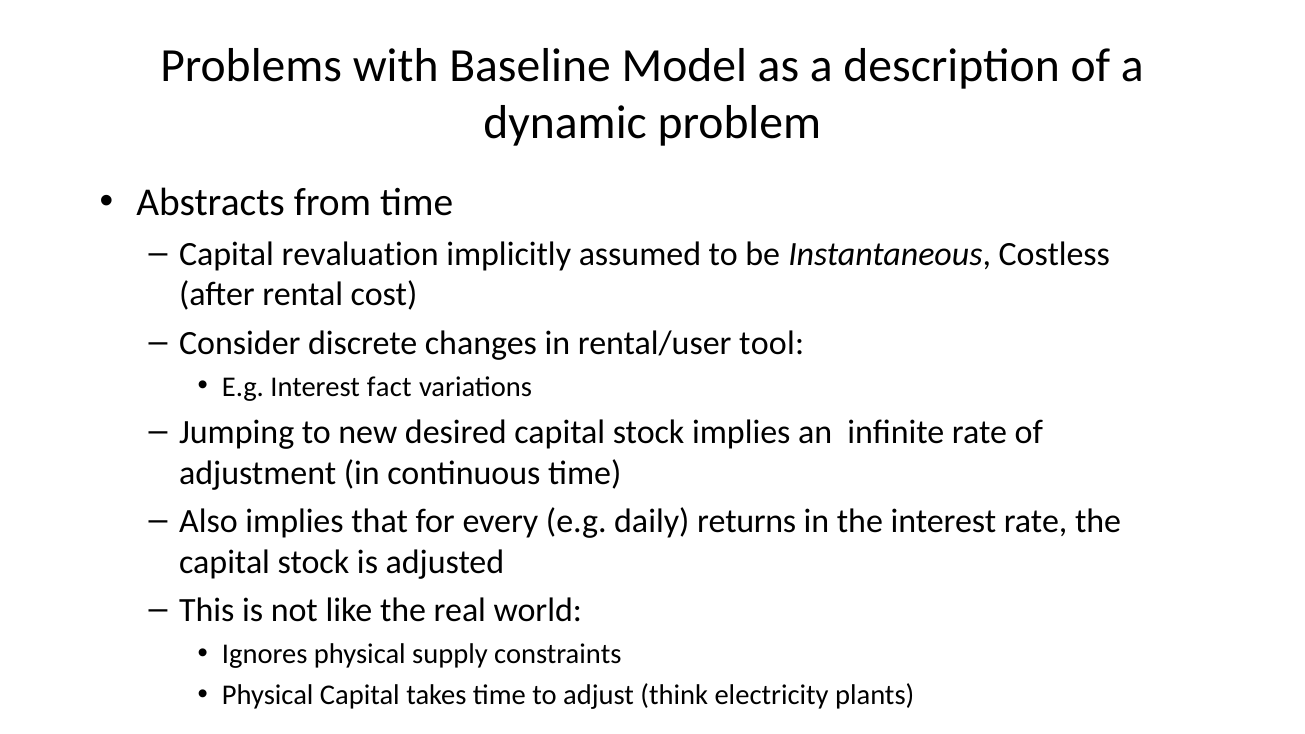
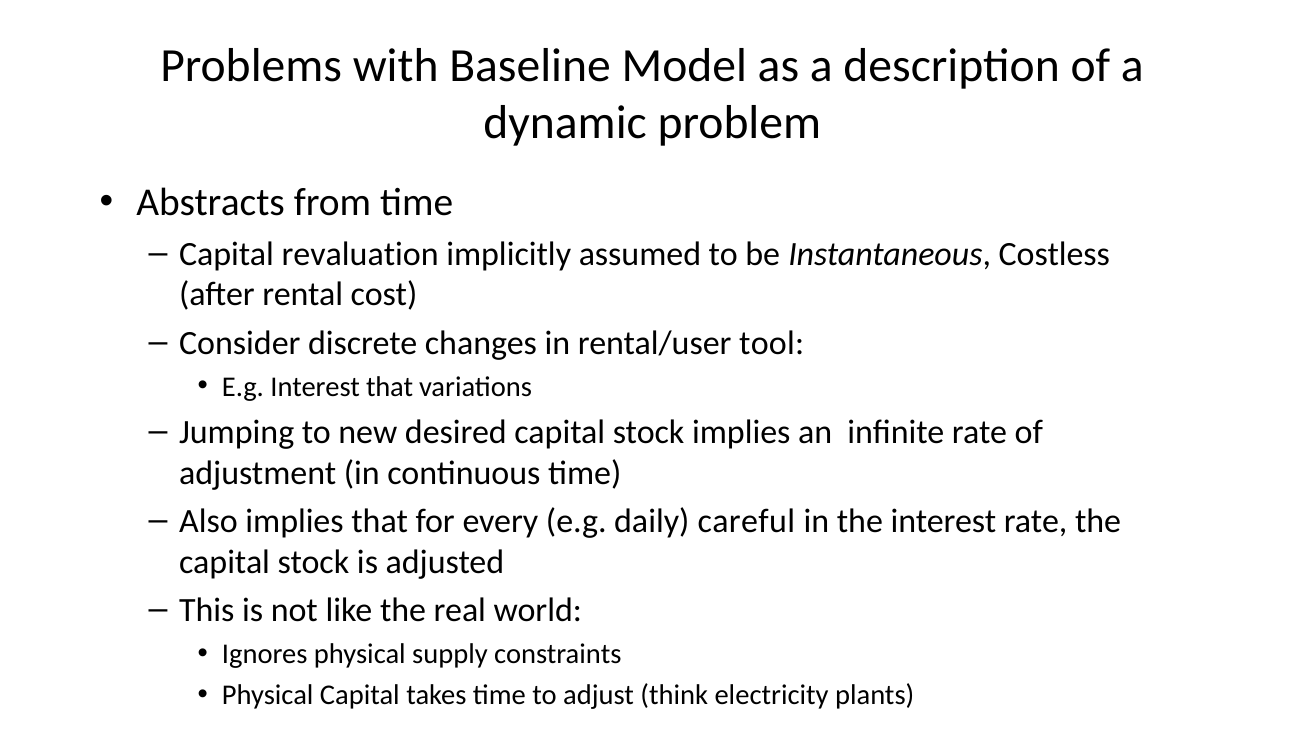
Interest fact: fact -> that
returns: returns -> careful
